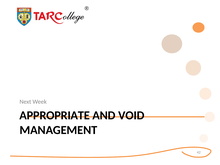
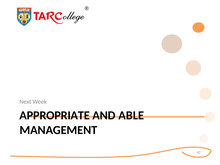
VOID: VOID -> ABLE
